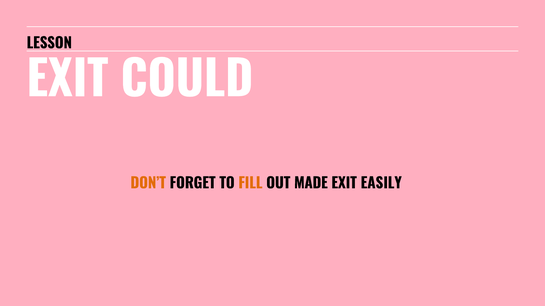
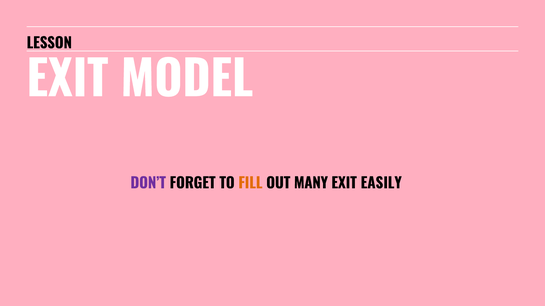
COULD: COULD -> MODEL
DON’T colour: orange -> purple
MADE: MADE -> MANY
